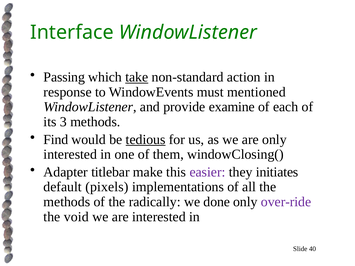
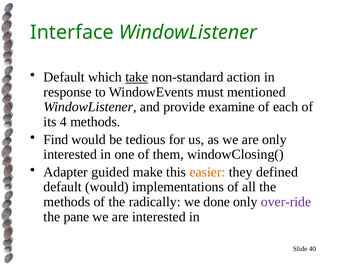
Passing at (64, 77): Passing -> Default
3: 3 -> 4
tedious underline: present -> none
titlebar: titlebar -> guided
easier colour: purple -> orange
initiates: initiates -> defined
default pixels: pixels -> would
void: void -> pane
